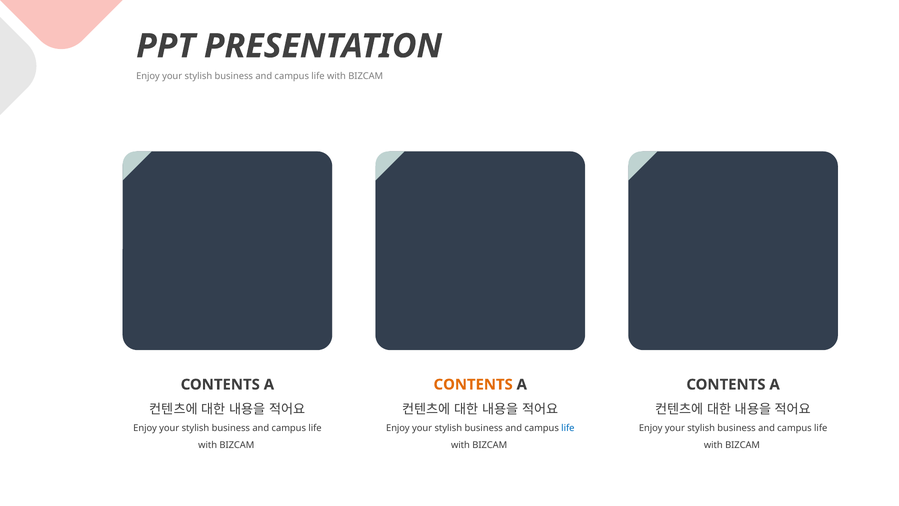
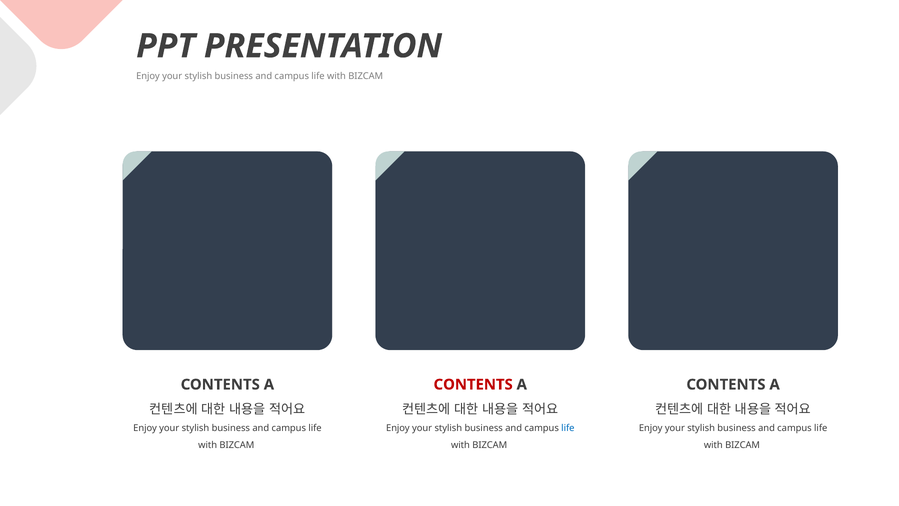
CONTENTS at (473, 384) colour: orange -> red
